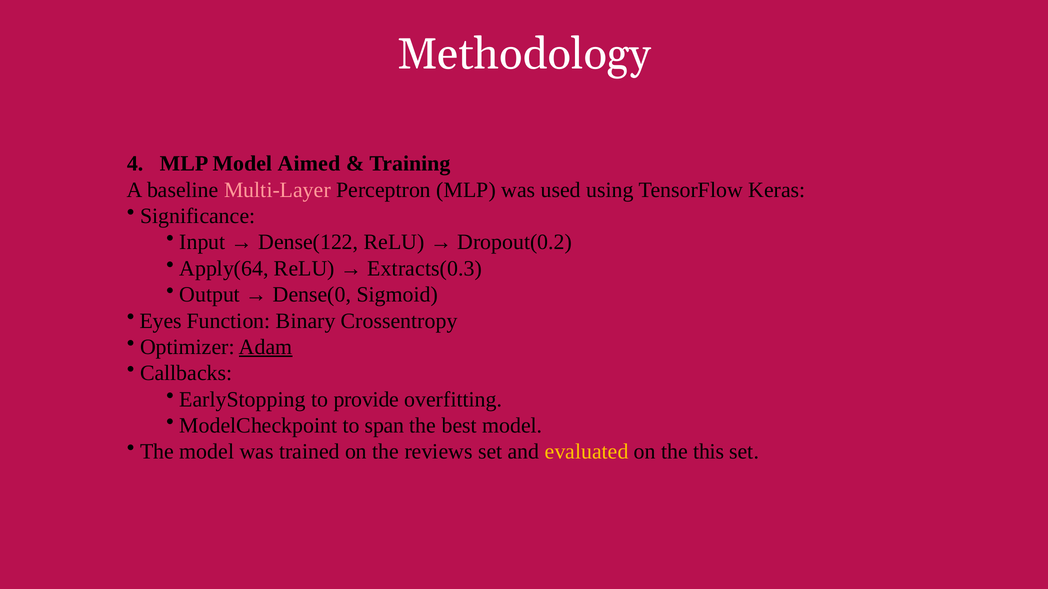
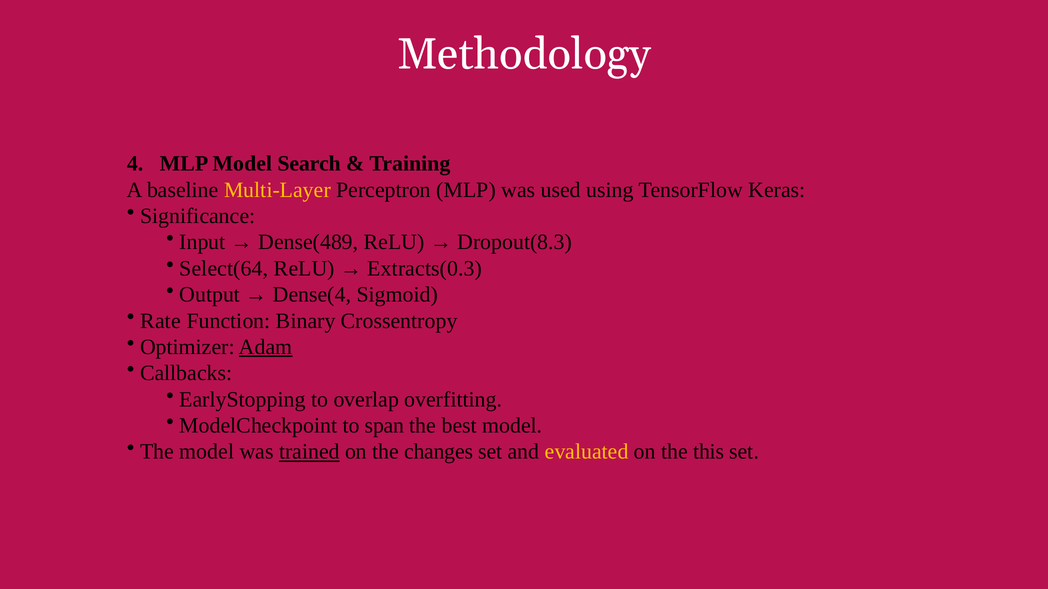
Aimed: Aimed -> Search
Multi-Layer colour: pink -> yellow
Dense(122: Dense(122 -> Dense(489
Dropout(0.2: Dropout(0.2 -> Dropout(8.3
Apply(64: Apply(64 -> Select(64
Dense(0: Dense(0 -> Dense(4
Eyes: Eyes -> Rate
provide: provide -> overlap
trained underline: none -> present
reviews: reviews -> changes
